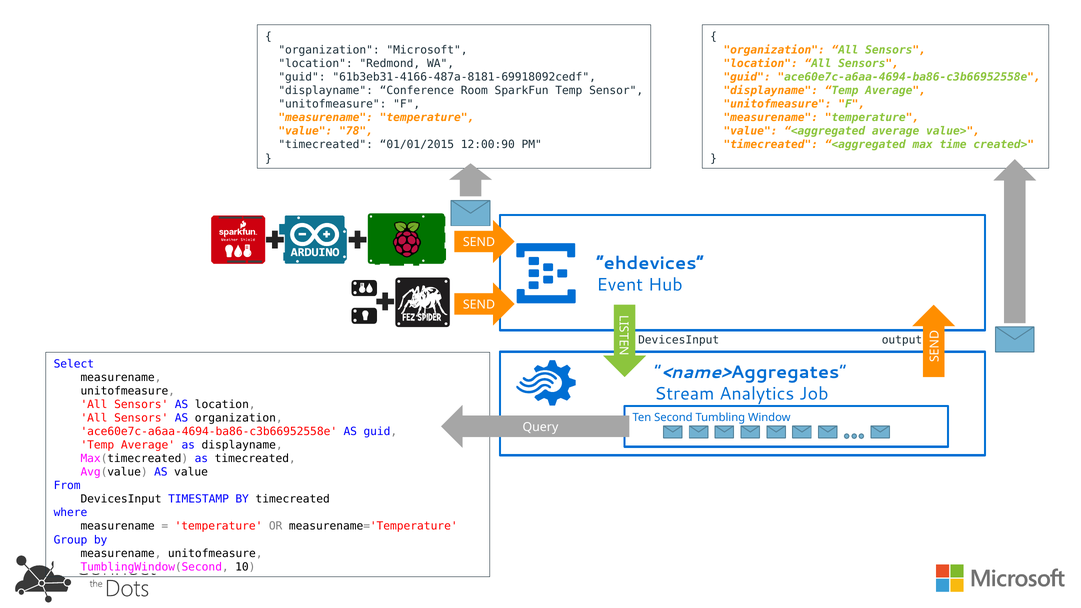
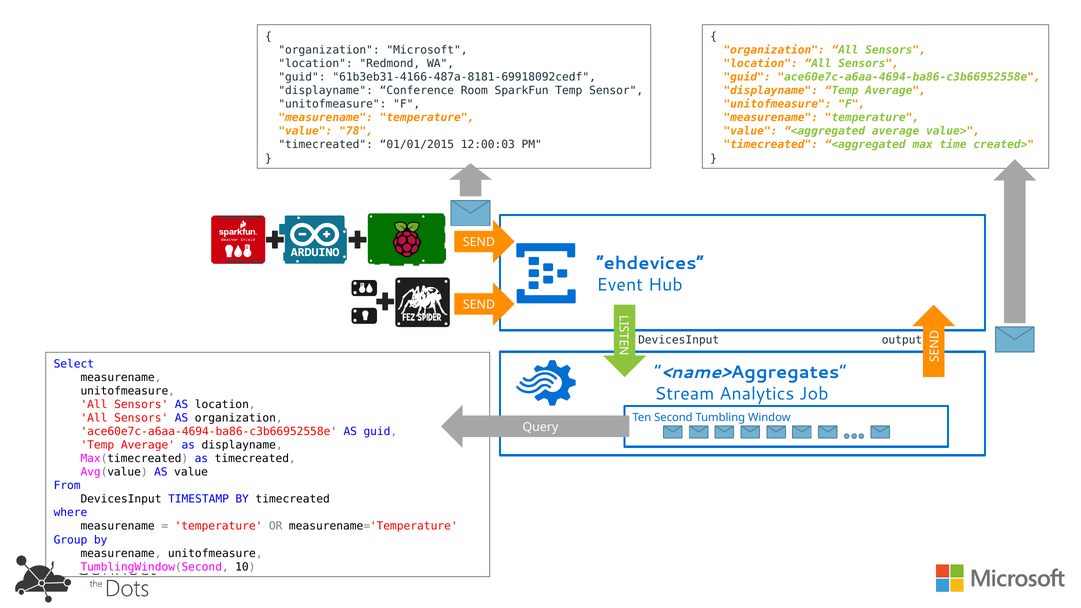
12:00:90: 12:00:90 -> 12:00:03
